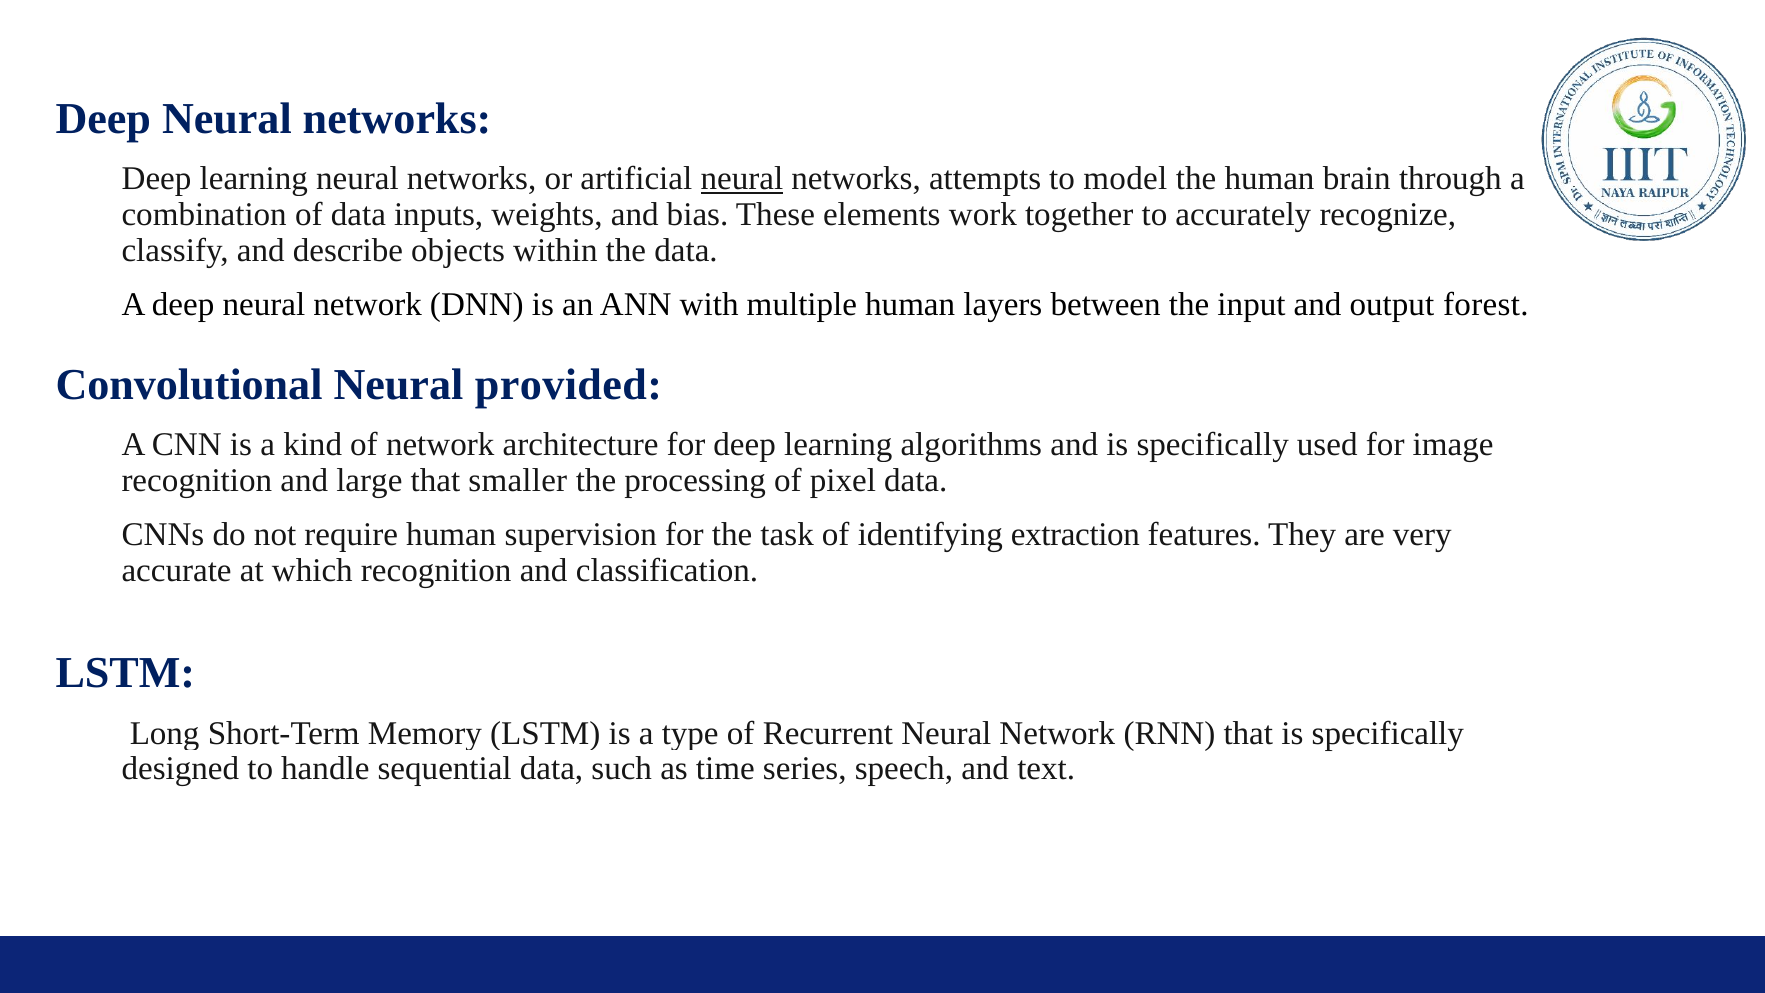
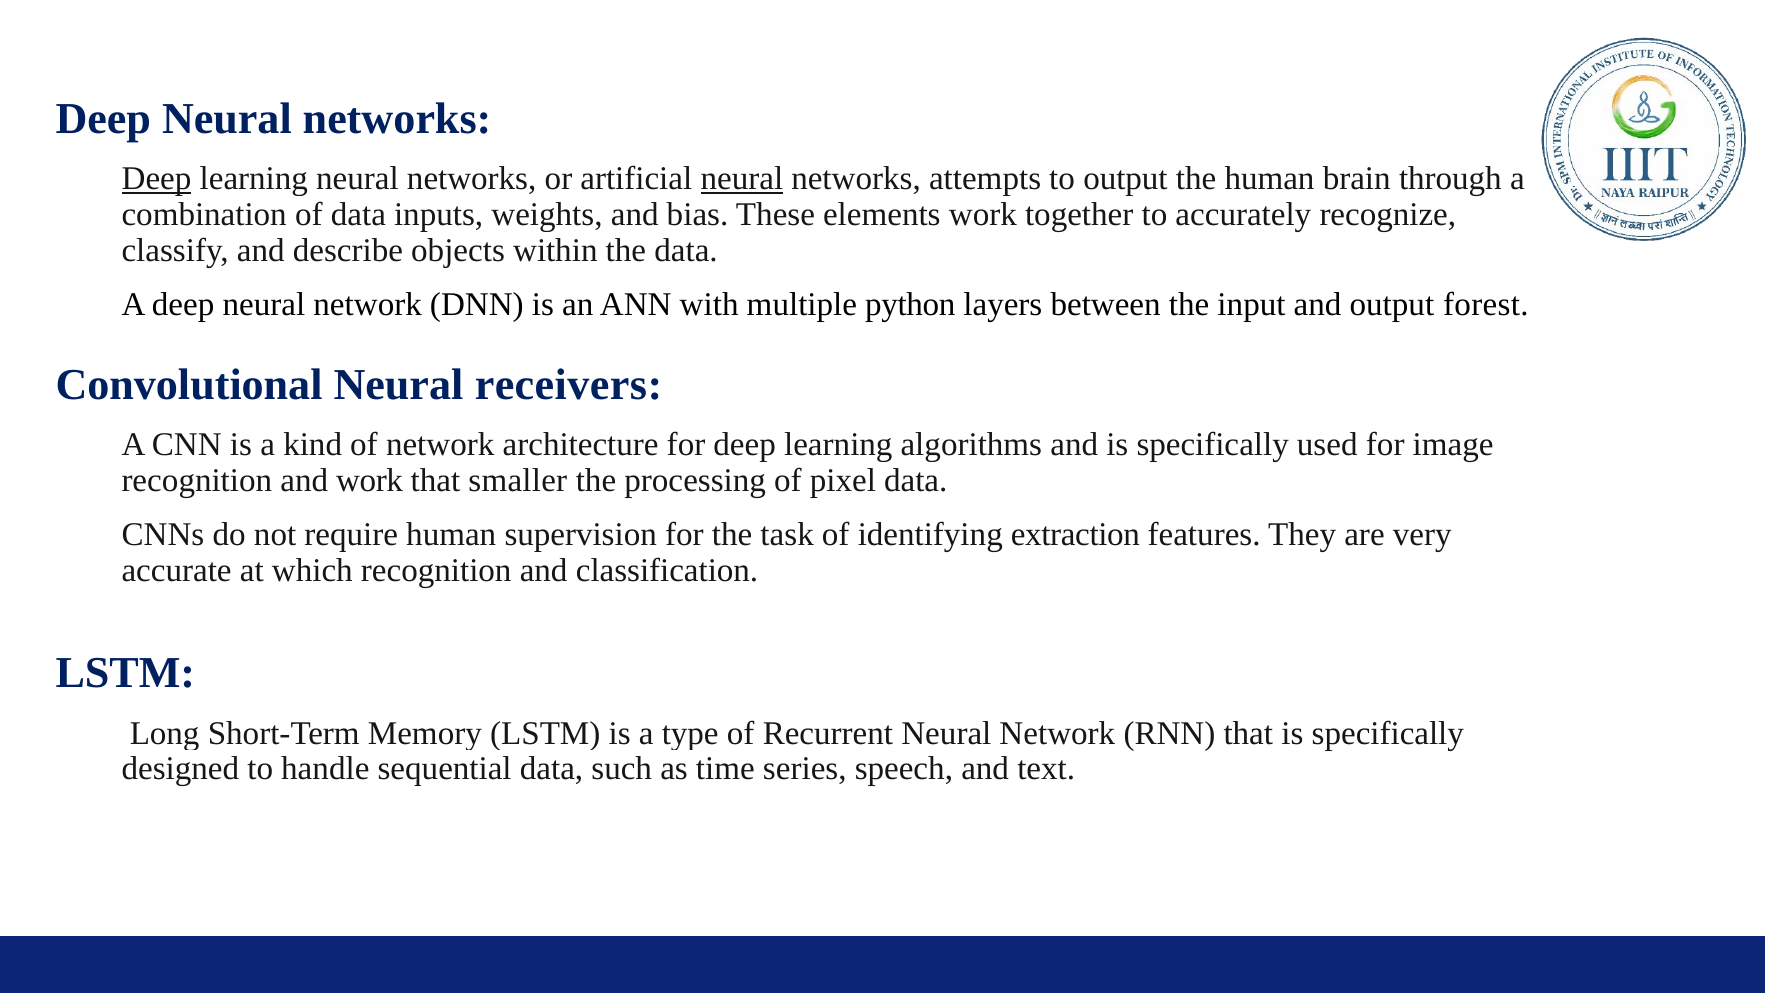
Deep at (157, 179) underline: none -> present
to model: model -> output
multiple human: human -> python
provided: provided -> receivers
and large: large -> work
